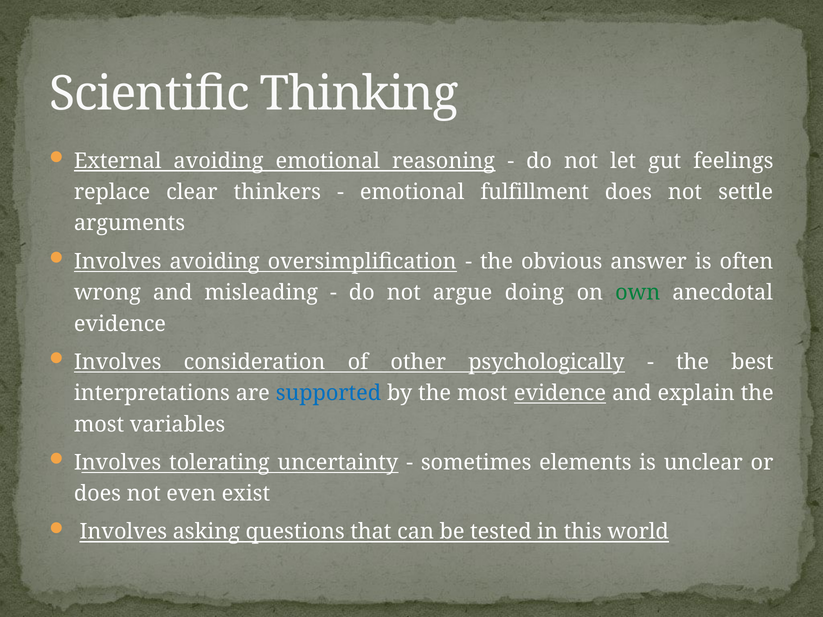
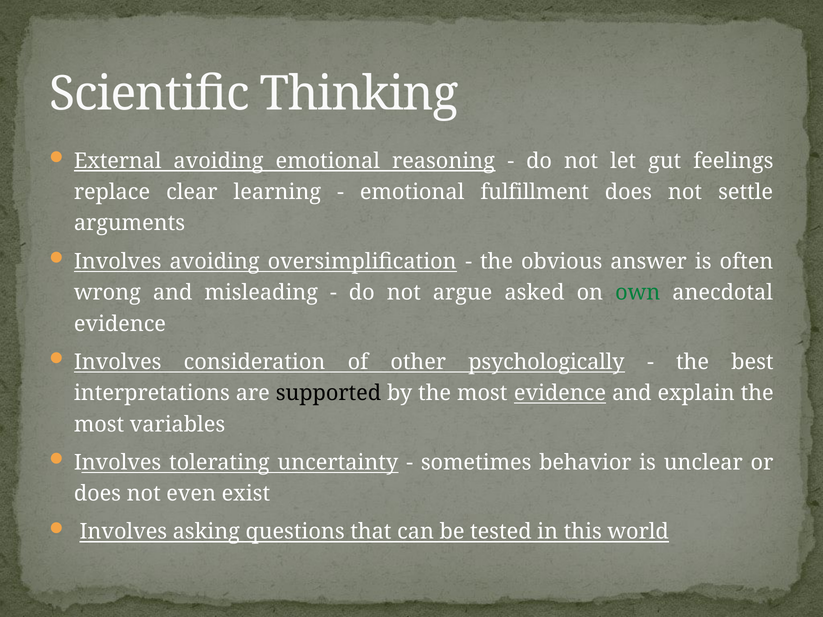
thinkers: thinkers -> learning
doing: doing -> asked
supported colour: blue -> black
elements: elements -> behavior
